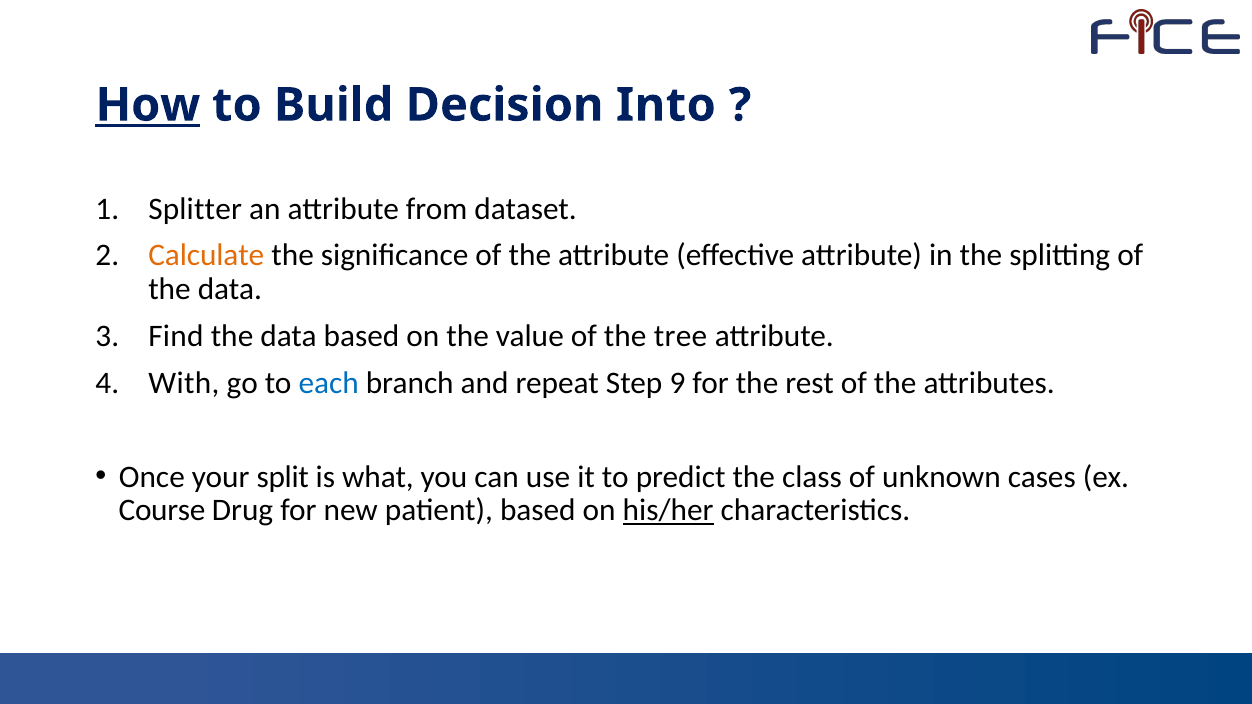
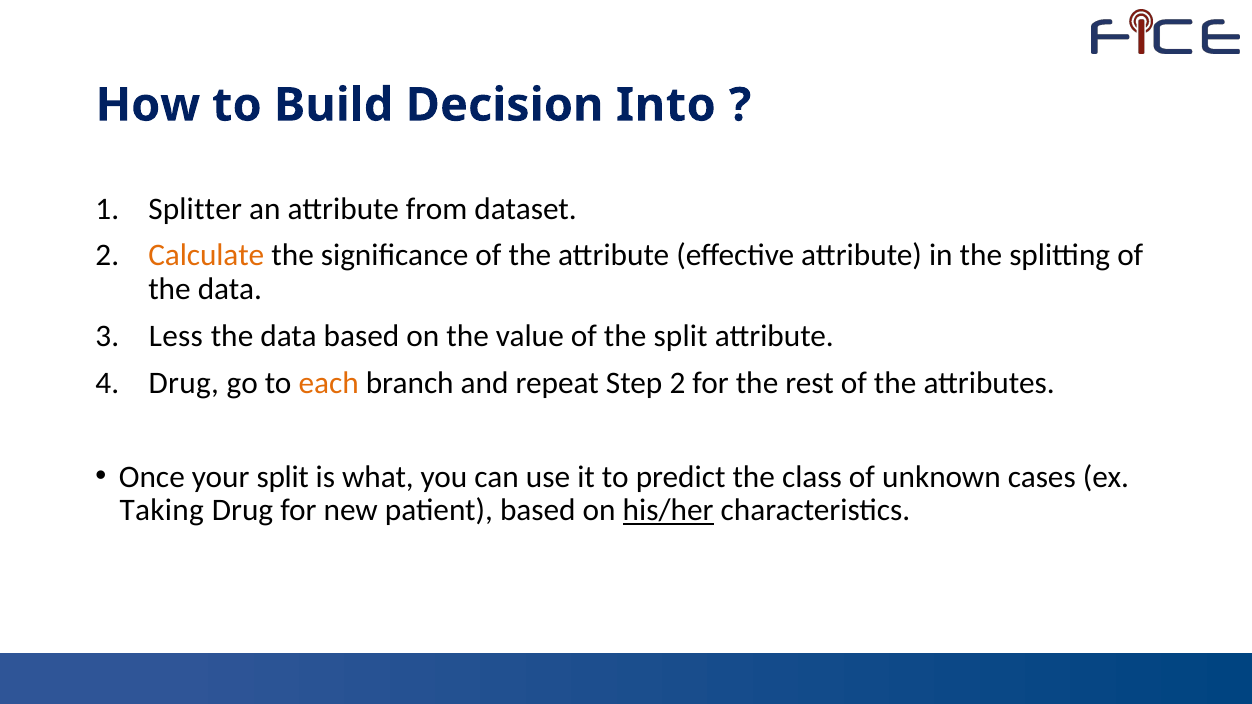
How underline: present -> none
Find: Find -> Less
the tree: tree -> split
With at (184, 383): With -> Drug
each colour: blue -> orange
Step 9: 9 -> 2
Course: Course -> Taking
